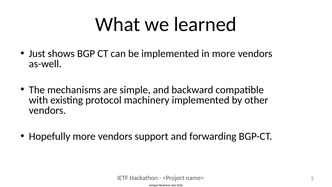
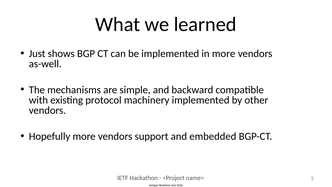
forwarding: forwarding -> embedded
